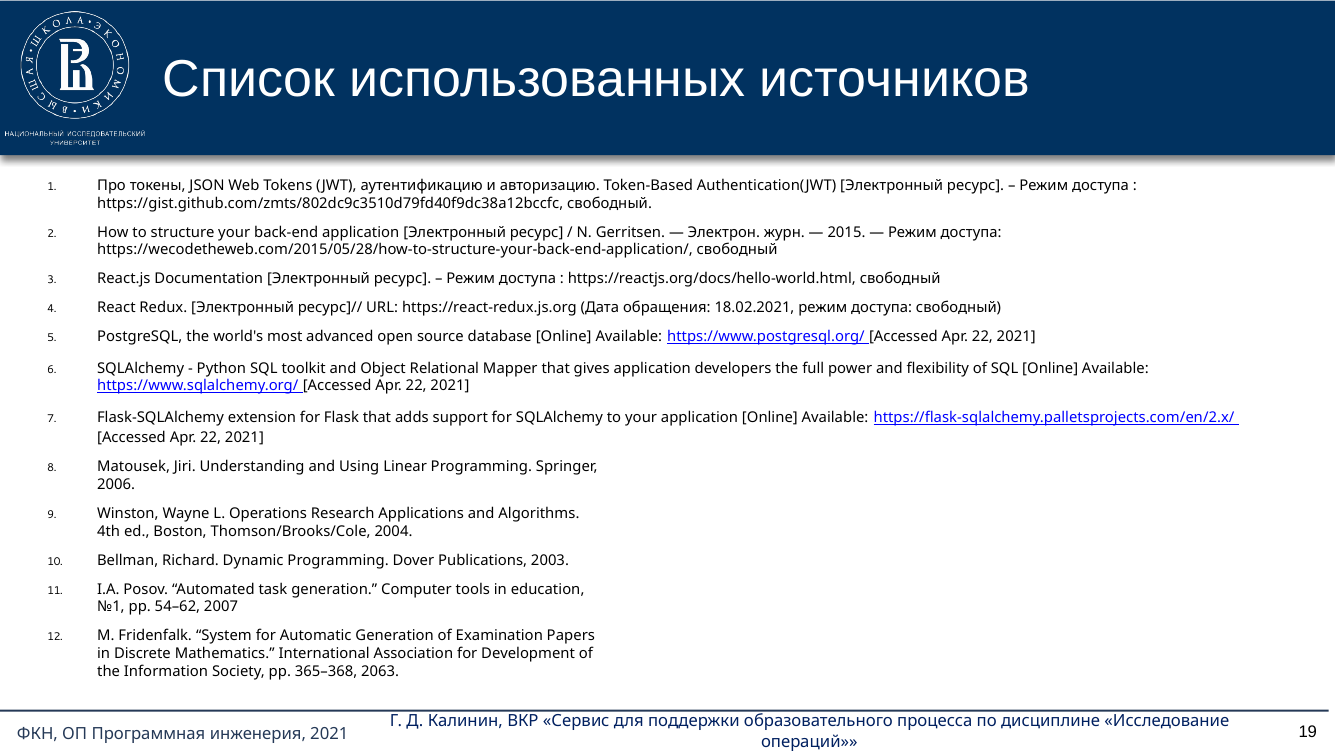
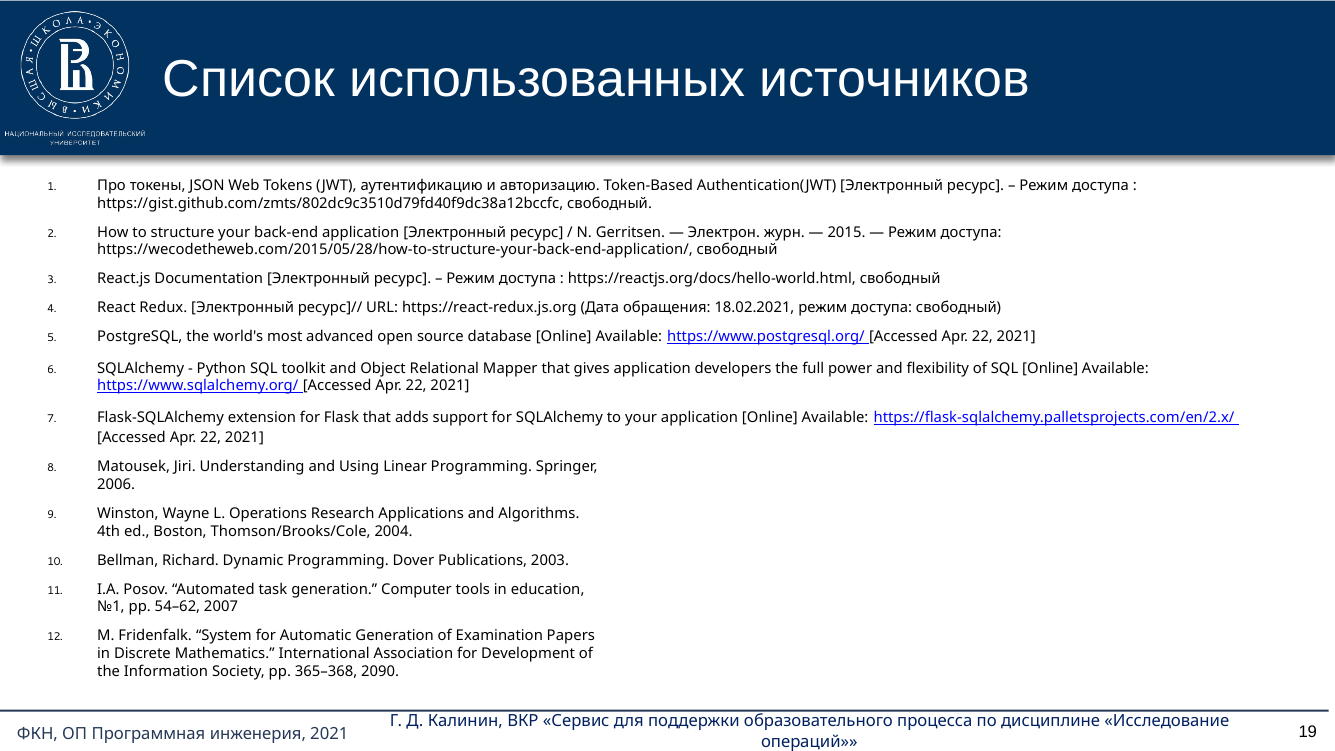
2063: 2063 -> 2090
